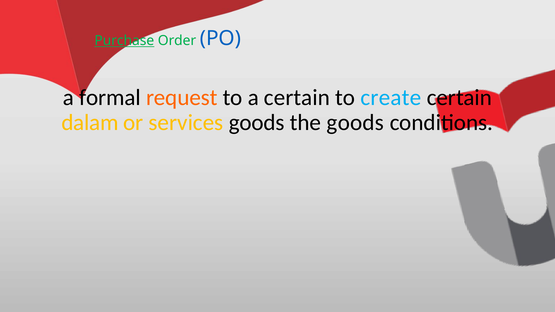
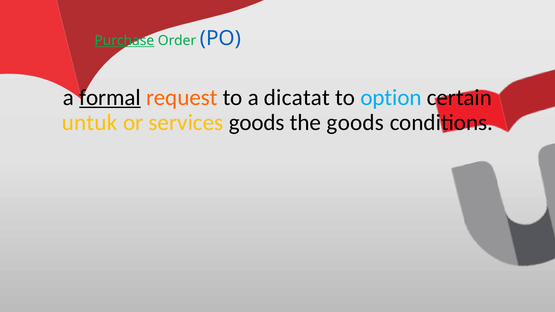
formal underline: none -> present
a certain: certain -> dicatat
create: create -> option
dalam: dalam -> untuk
